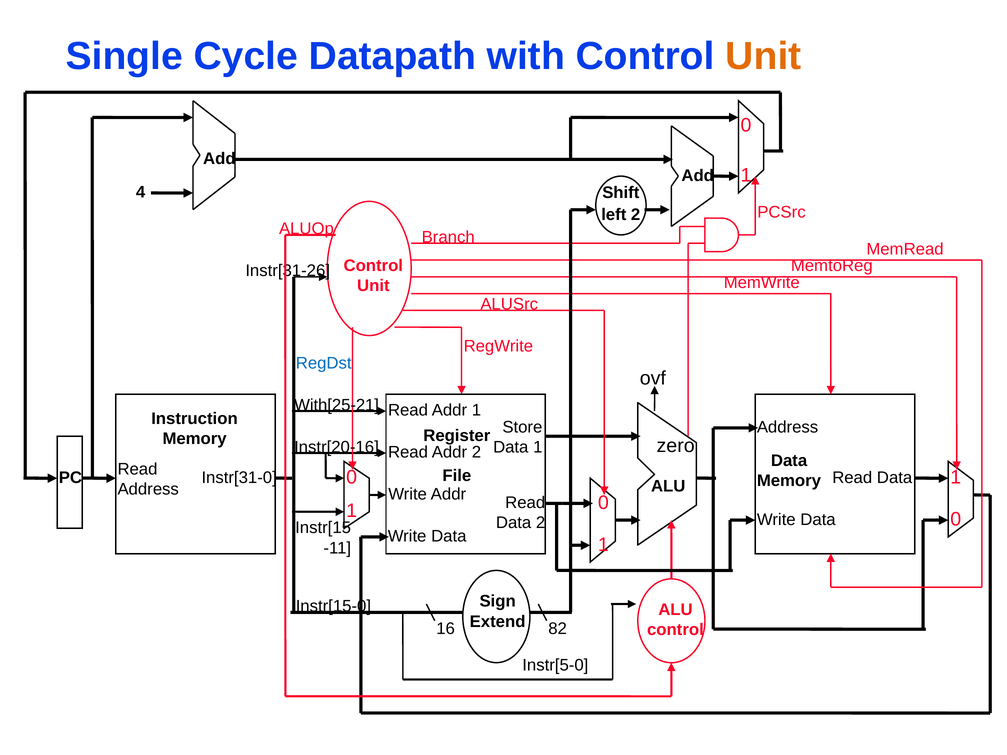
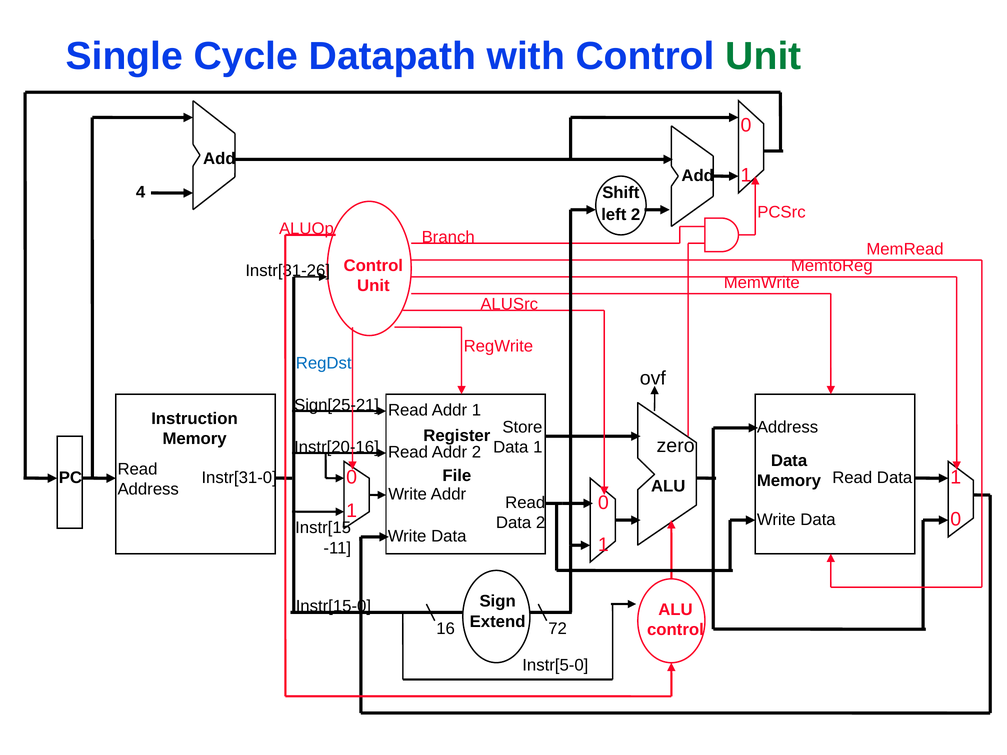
Unit at (763, 56) colour: orange -> green
With[25-21: With[25-21 -> Sign[25-21
82: 82 -> 72
